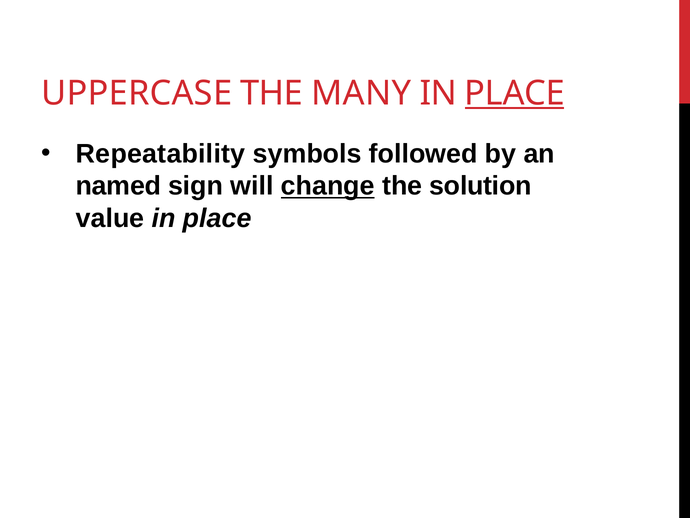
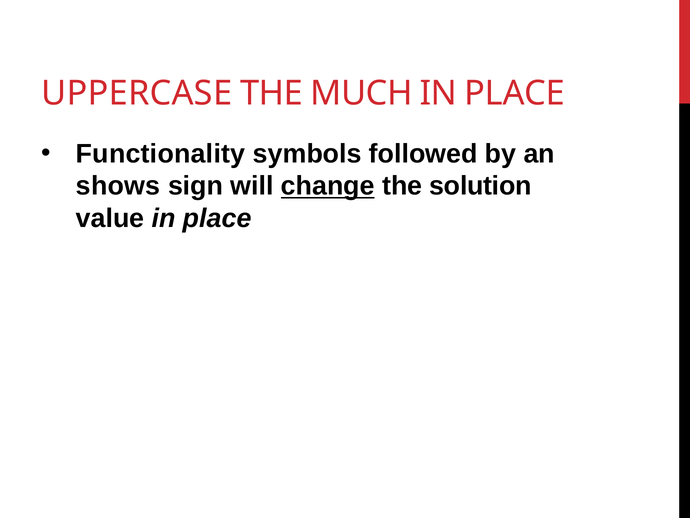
MANY: MANY -> MUCH
PLACE at (515, 93) underline: present -> none
Repeatability: Repeatability -> Functionality
named: named -> shows
